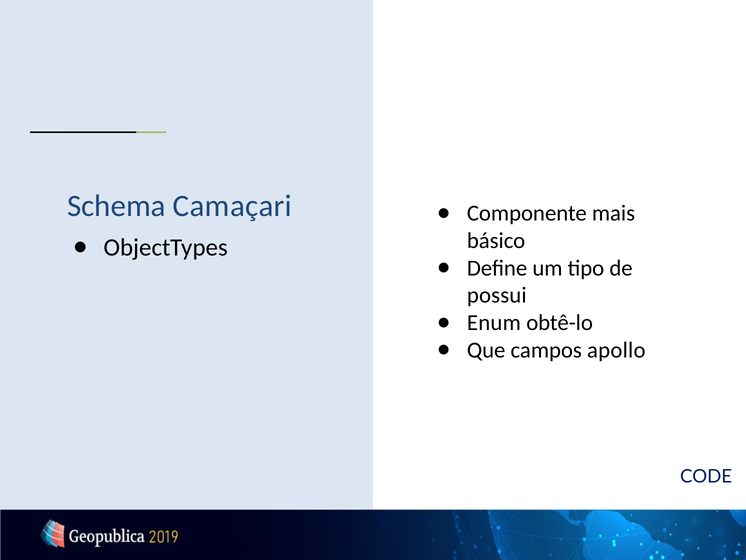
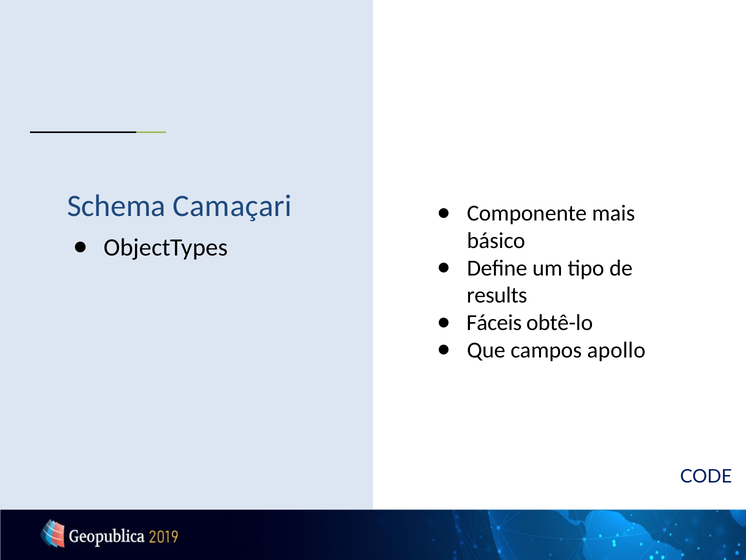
possui: possui -> results
Enum: Enum -> Fáceis
